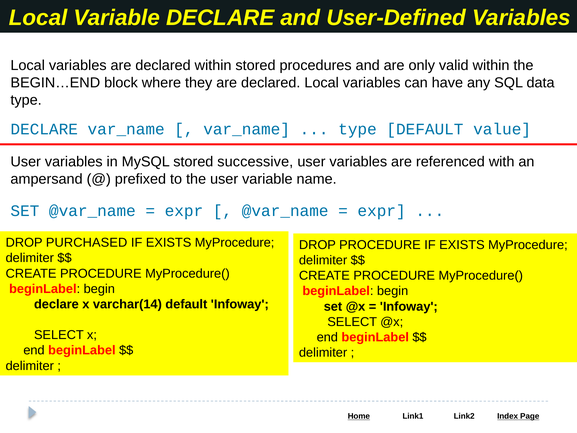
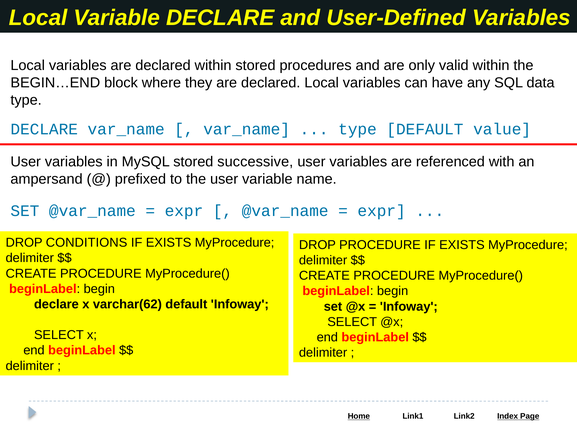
PURCHASED: PURCHASED -> CONDITIONS
varchar(14: varchar(14 -> varchar(62
